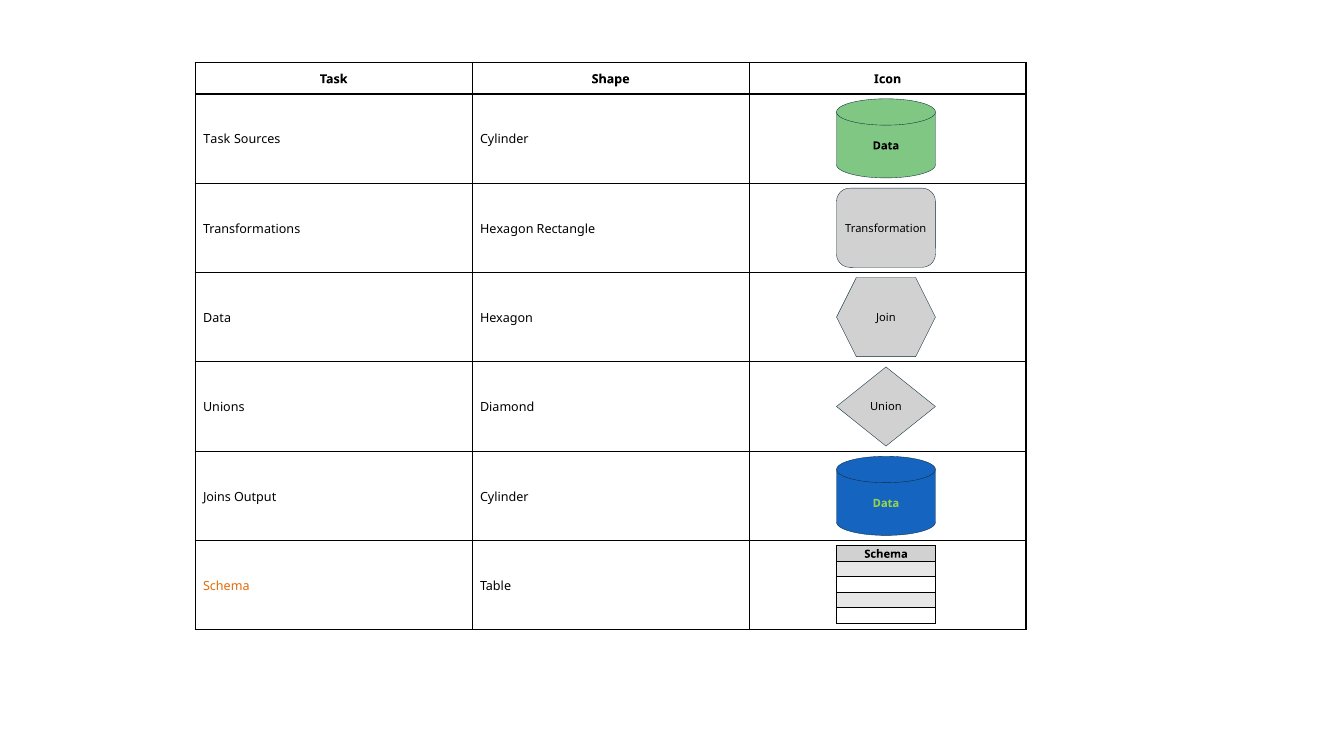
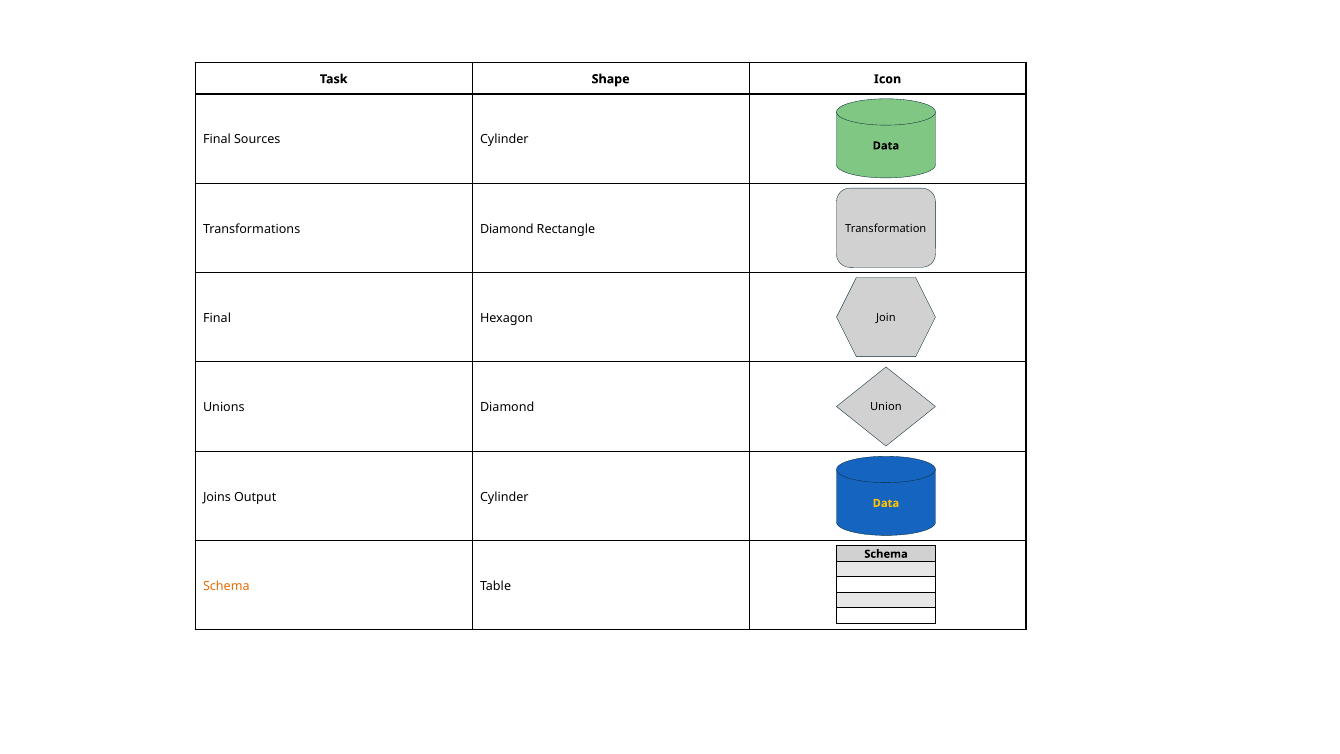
Task at (217, 140): Task -> Final
Transformations Hexagon: Hexagon -> Diamond
Data at (217, 318): Data -> Final
Data at (886, 503) colour: light green -> yellow
